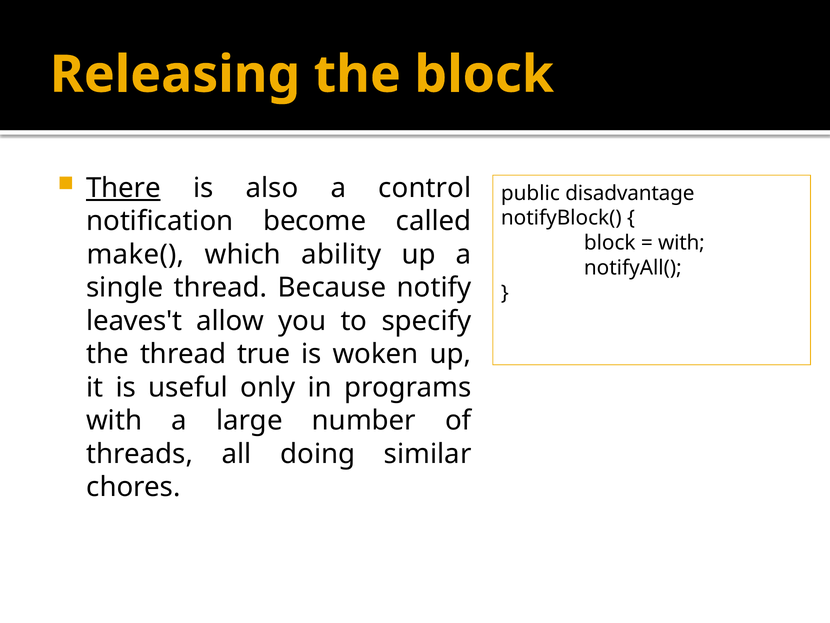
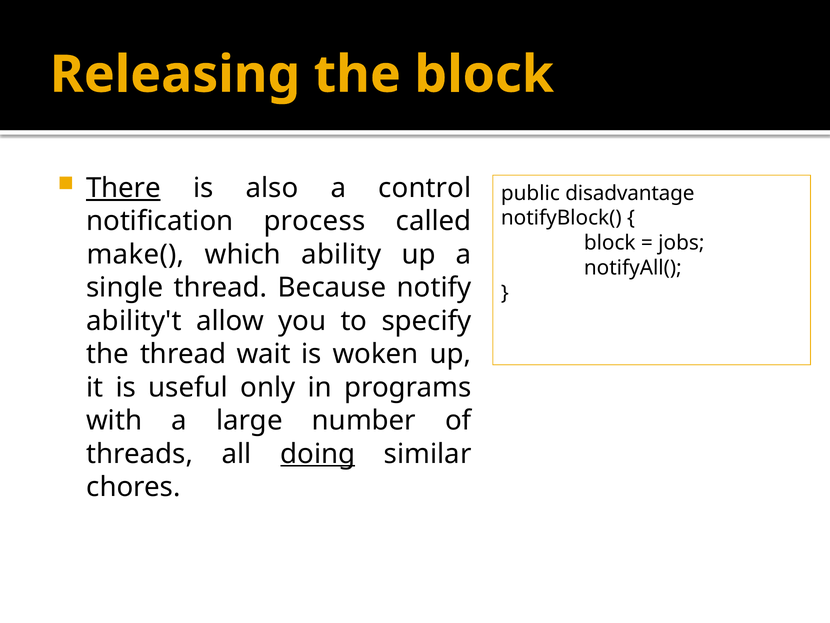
become: become -> process
with at (681, 243): with -> jobs
leaves't: leaves't -> ability't
true: true -> wait
doing underline: none -> present
